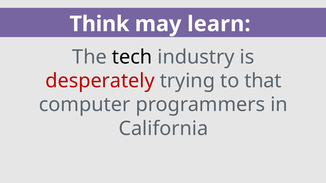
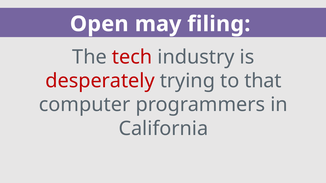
Think: Think -> Open
learn: learn -> filing
tech colour: black -> red
